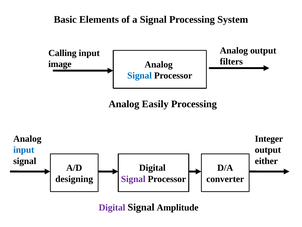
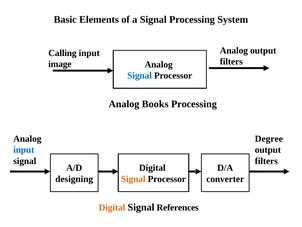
Easily: Easily -> Books
Integer: Integer -> Degree
either at (266, 161): either -> filters
Signal at (133, 179) colour: purple -> orange
Digital at (112, 207) colour: purple -> orange
Amplitude: Amplitude -> References
